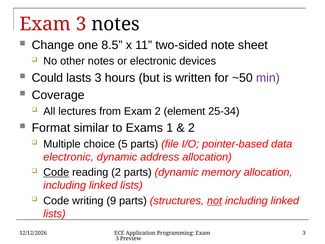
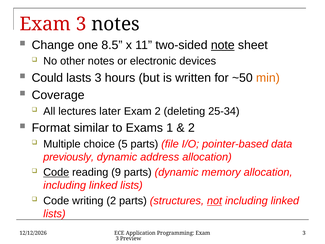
note underline: none -> present
min colour: purple -> orange
from: from -> later
element: element -> deleting
electronic at (69, 157): electronic -> previously
reading 2: 2 -> 9
writing 9: 9 -> 2
